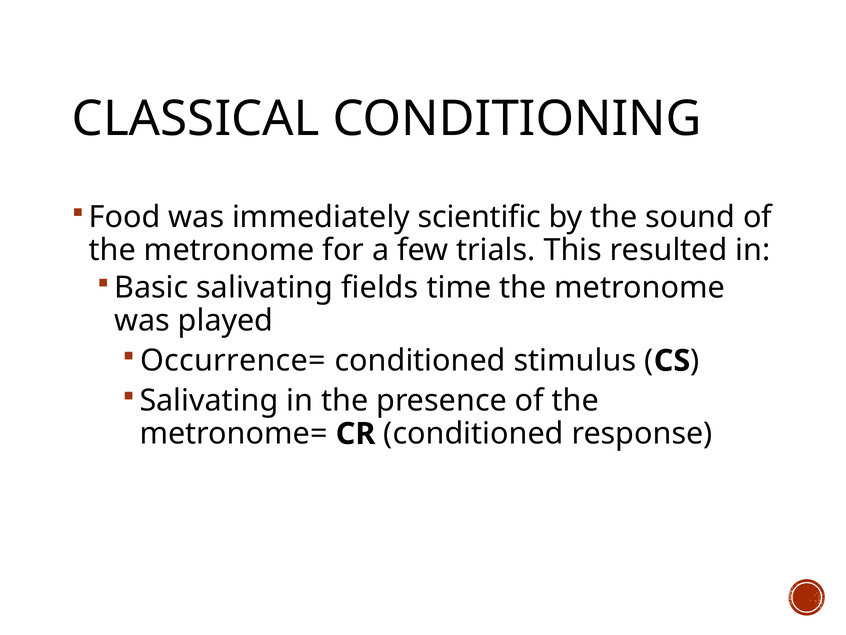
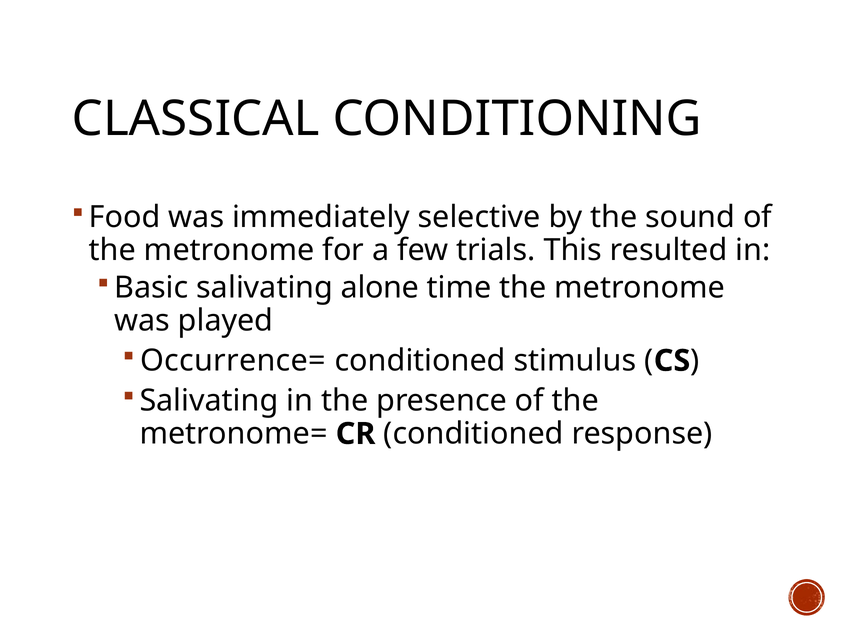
scientific: scientific -> selective
fields: fields -> alone
